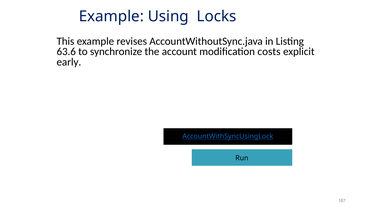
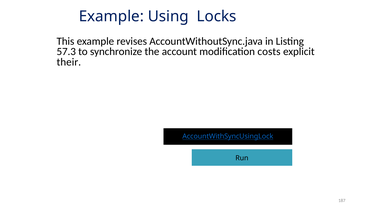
63.6: 63.6 -> 57.3
early: early -> their
